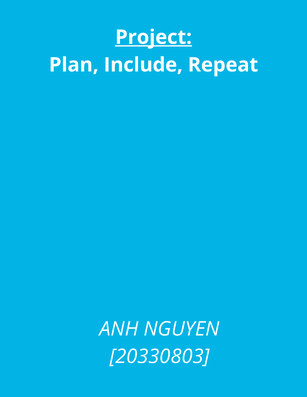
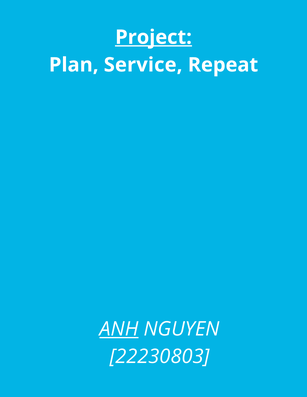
Include: Include -> Service
ANH underline: none -> present
20330803: 20330803 -> 22230803
